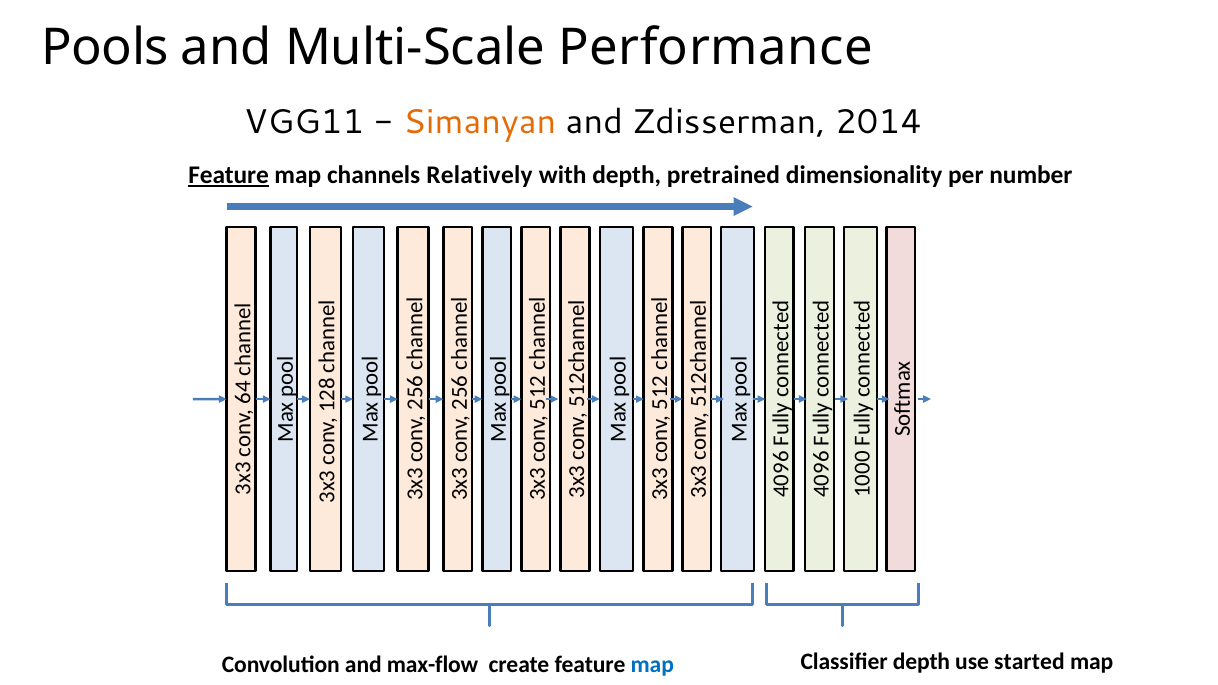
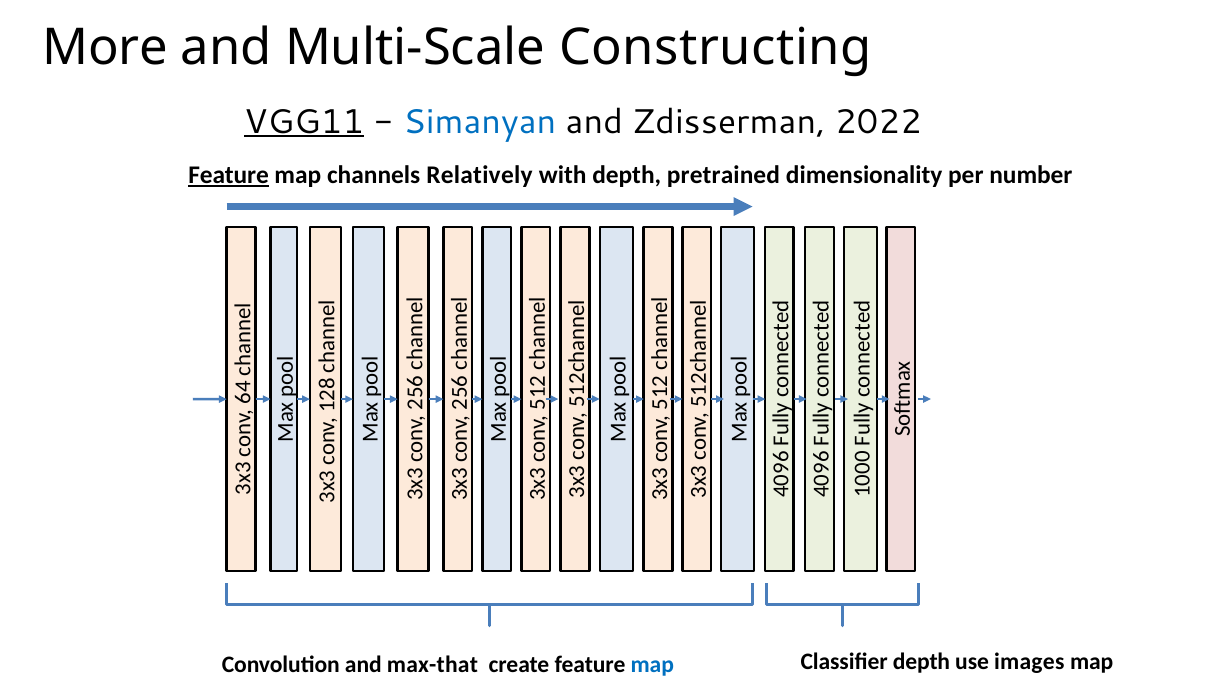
Pools: Pools -> More
Performance: Performance -> Constructing
VGG11 underline: none -> present
Simanyan colour: orange -> blue
2014: 2014 -> 2022
max-flow: max-flow -> max-that
started: started -> images
